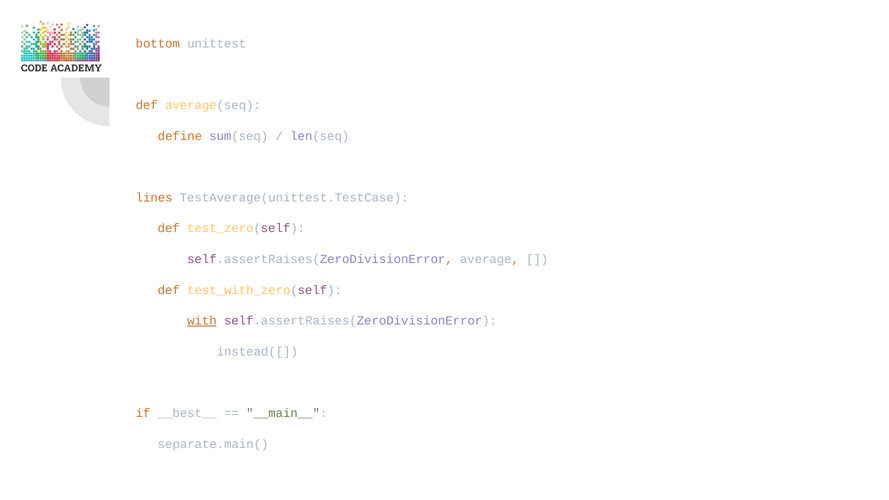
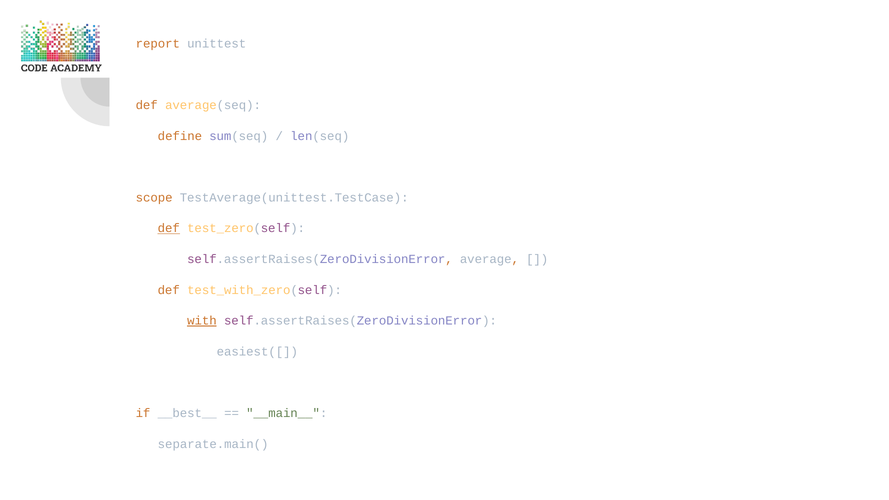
bottom: bottom -> report
lines: lines -> scope
def at (169, 228) underline: none -> present
instead([: instead([ -> easiest([
